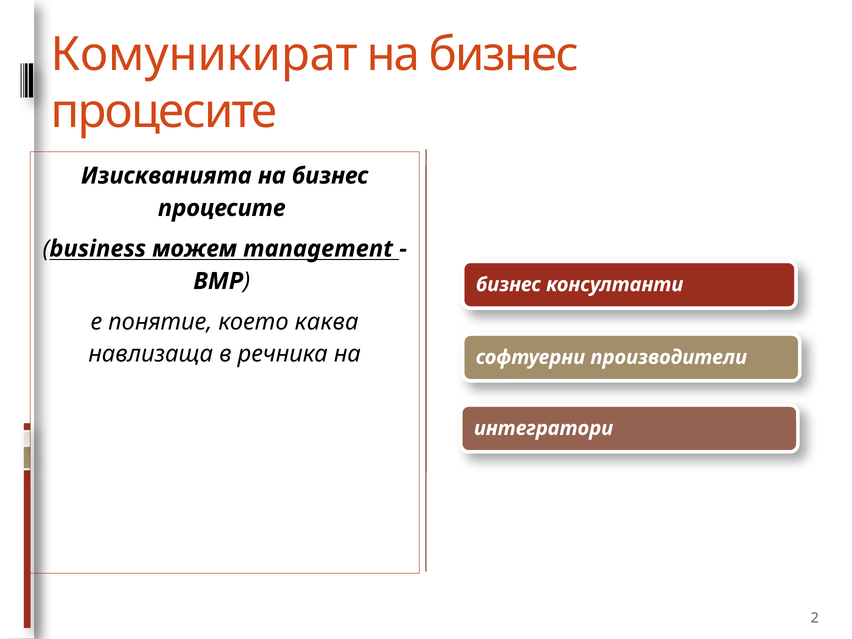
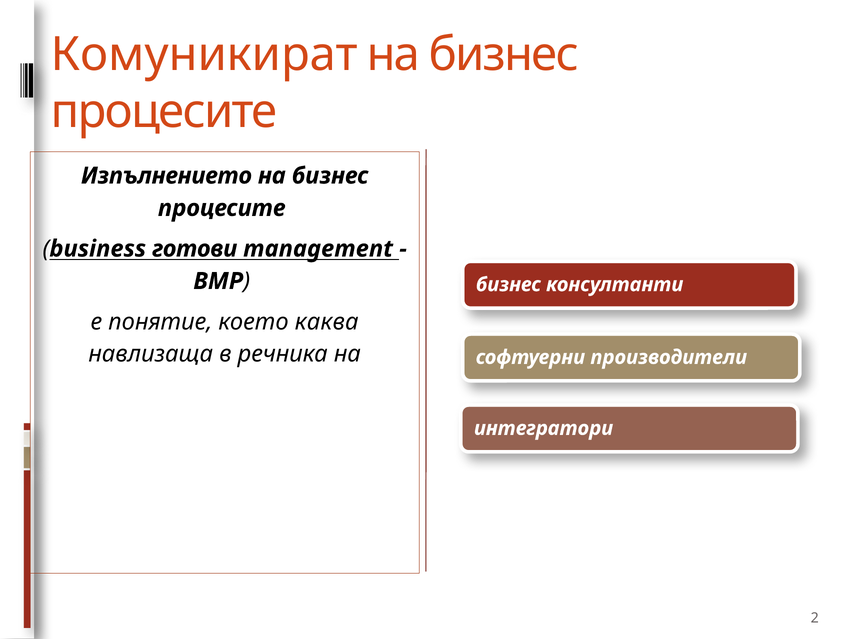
Изискванията: Изискванията -> Изпълнението
можем: можем -> готови
